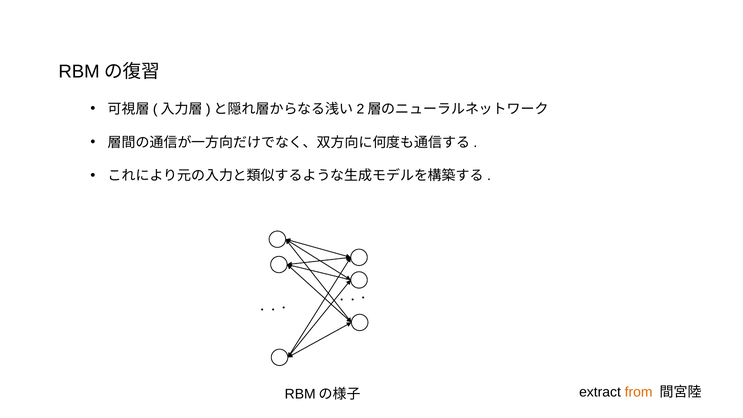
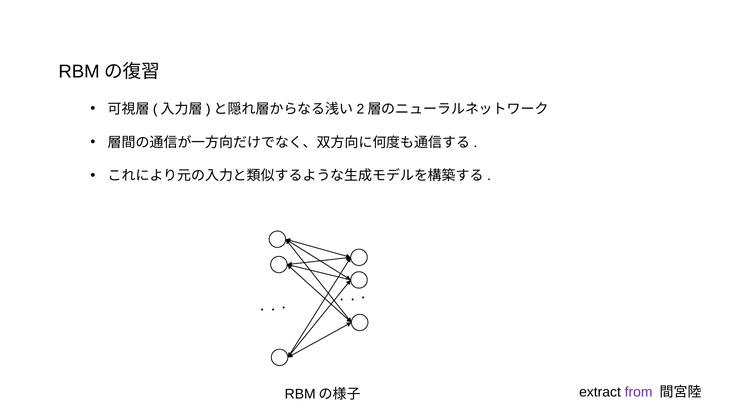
from colour: orange -> purple
